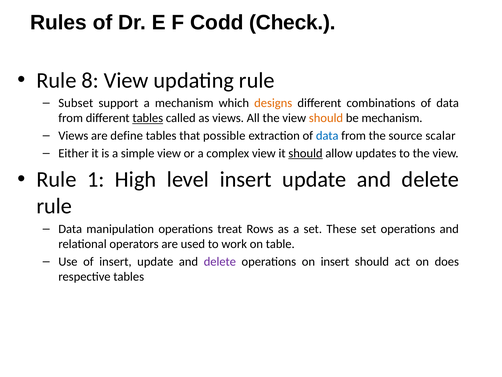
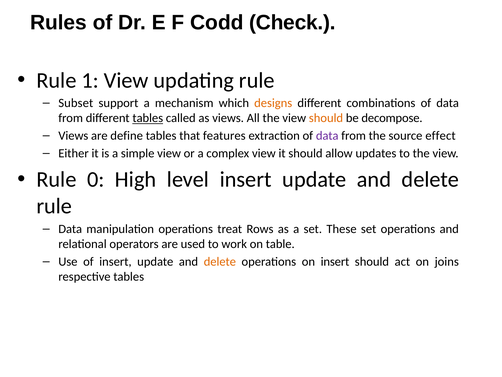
8: 8 -> 1
be mechanism: mechanism -> decompose
possible: possible -> features
data at (327, 136) colour: blue -> purple
scalar: scalar -> effect
should at (305, 153) underline: present -> none
1: 1 -> 0
delete at (220, 261) colour: purple -> orange
does: does -> joins
